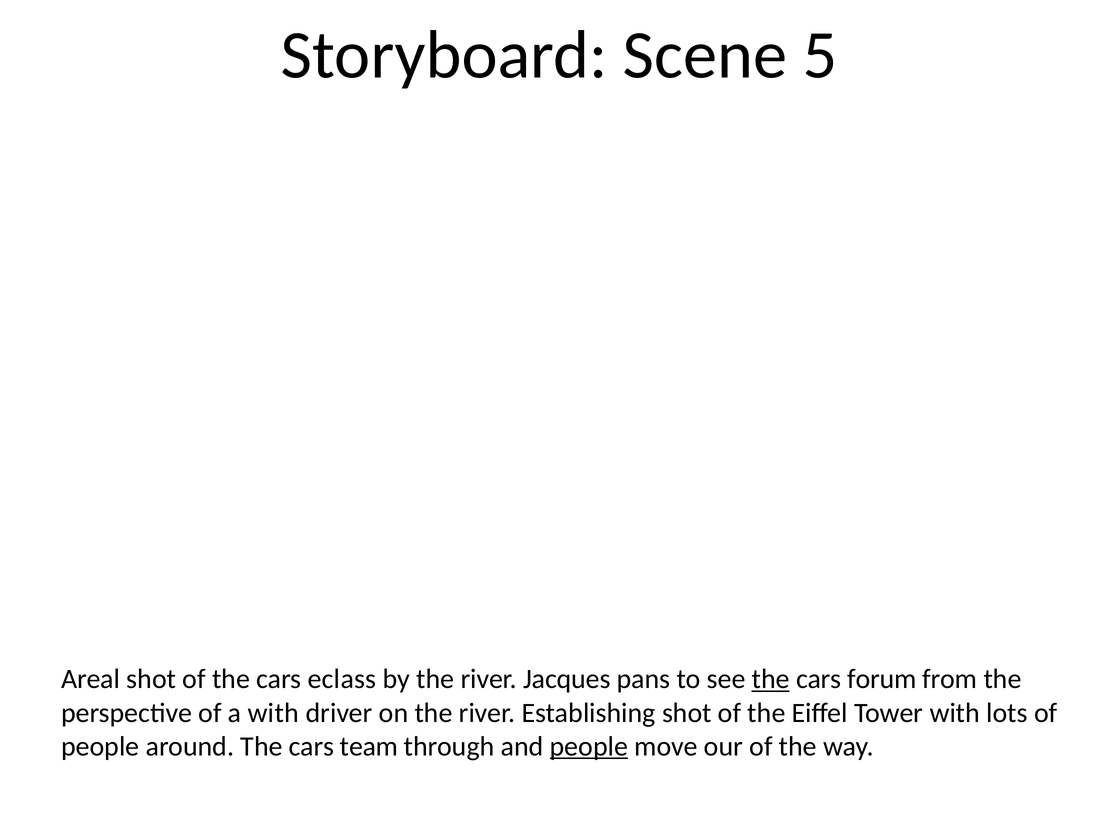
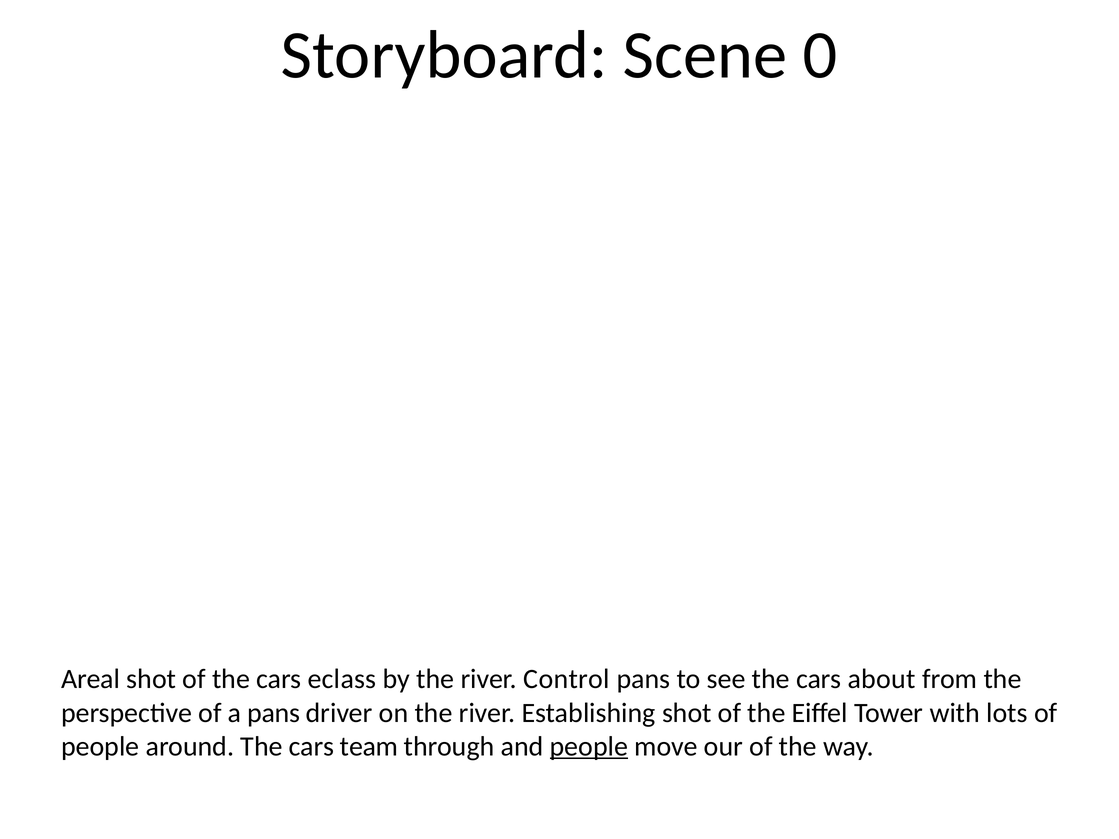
5: 5 -> 0
Jacques: Jacques -> Control
the at (771, 679) underline: present -> none
forum: forum -> about
a with: with -> pans
